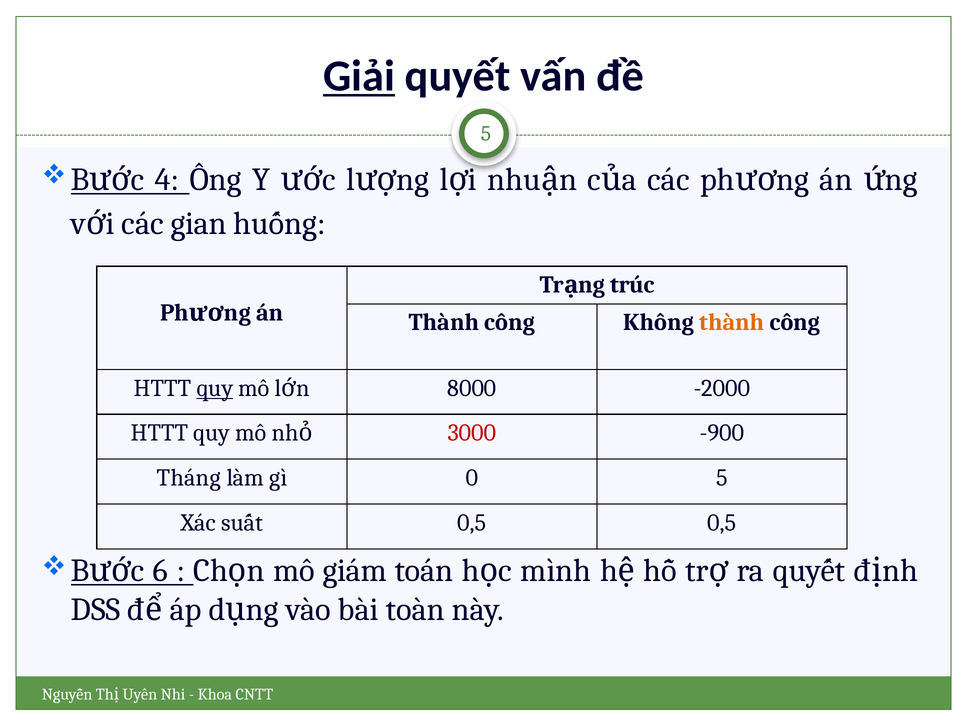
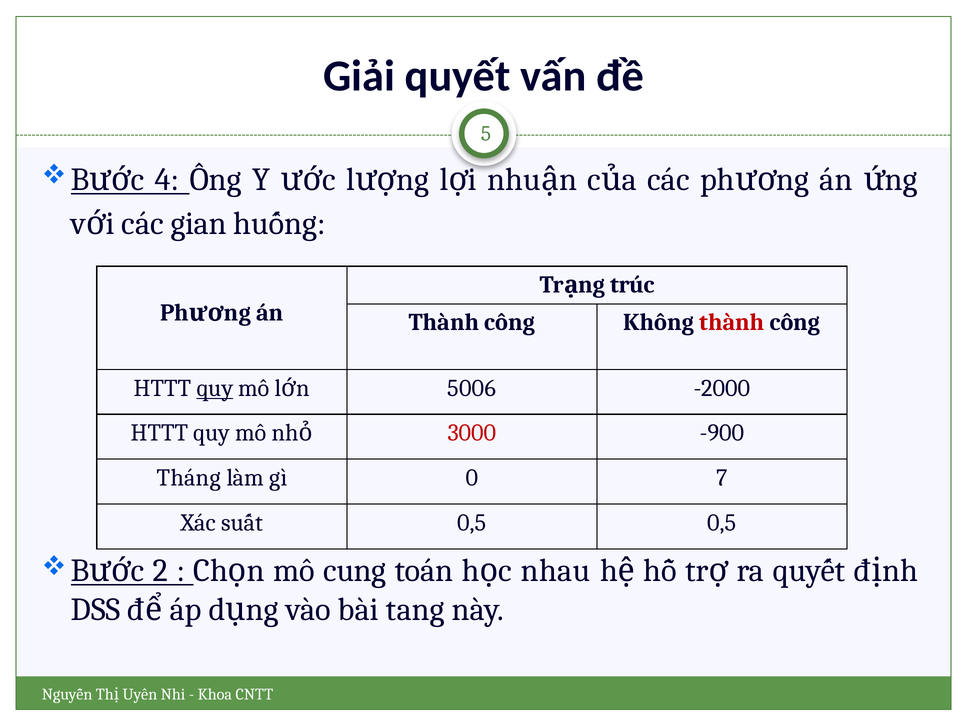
Giải underline: present -> none
thành at (732, 323) colour: orange -> red
8000: 8000 -> 5006
0 5: 5 -> 7
6: 6 -> 2
giám: giám -> cung
mình: mình -> nhau
toàn: toàn -> tang
